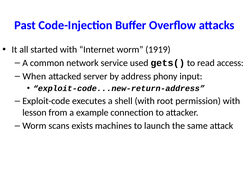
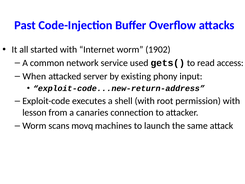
1919: 1919 -> 1902
address: address -> existing
example: example -> canaries
exists: exists -> movq
